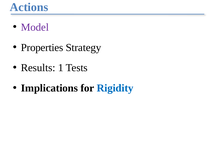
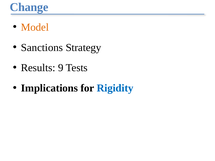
Actions: Actions -> Change
Model colour: purple -> orange
Properties: Properties -> Sanctions
1: 1 -> 9
